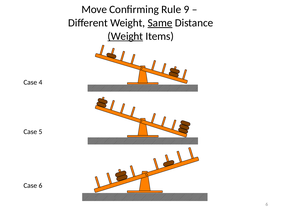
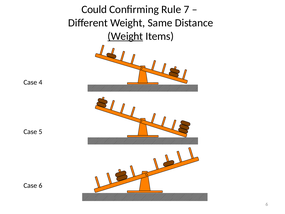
Move: Move -> Could
9: 9 -> 7
Same underline: present -> none
